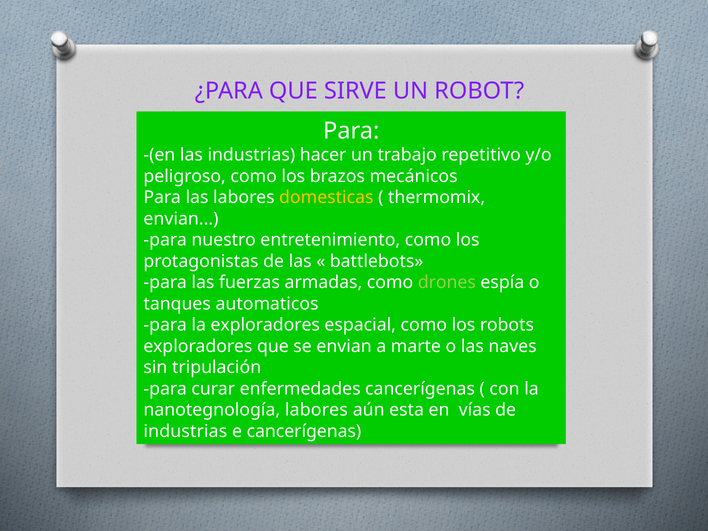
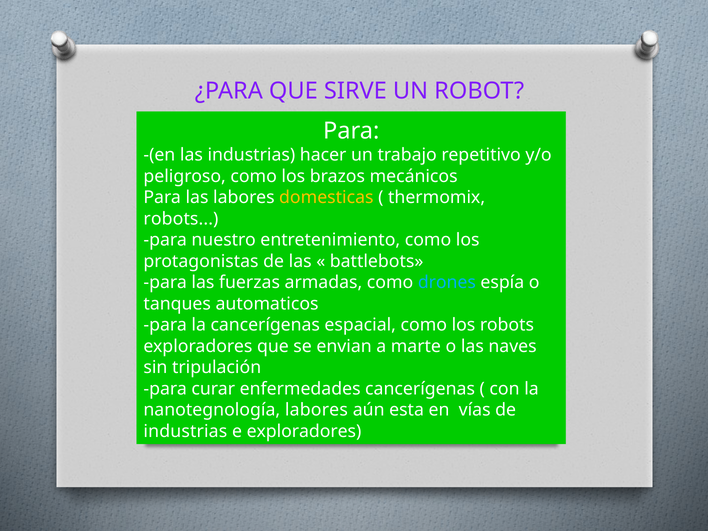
envian at (181, 219): envian -> robots
drones colour: light green -> light blue
la exploradores: exploradores -> cancerígenas
e cancerígenas: cancerígenas -> exploradores
